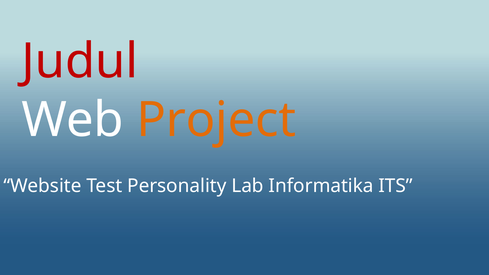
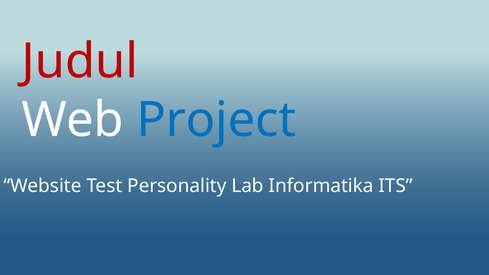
Project colour: orange -> blue
